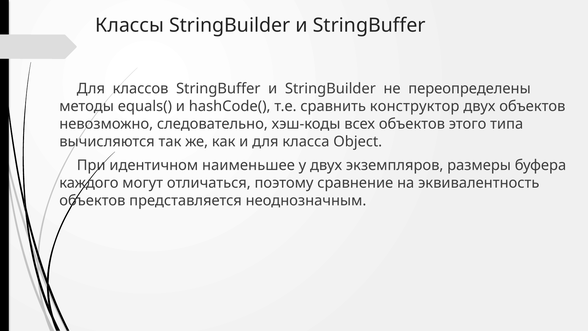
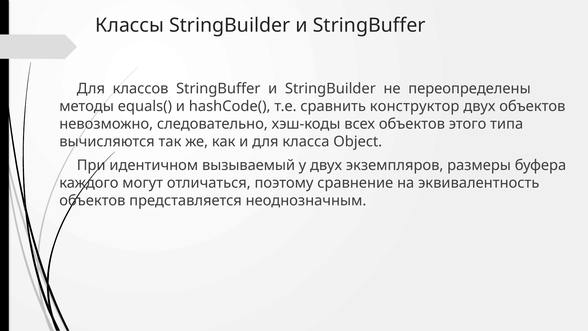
наименьшее: наименьшее -> вызываемый
